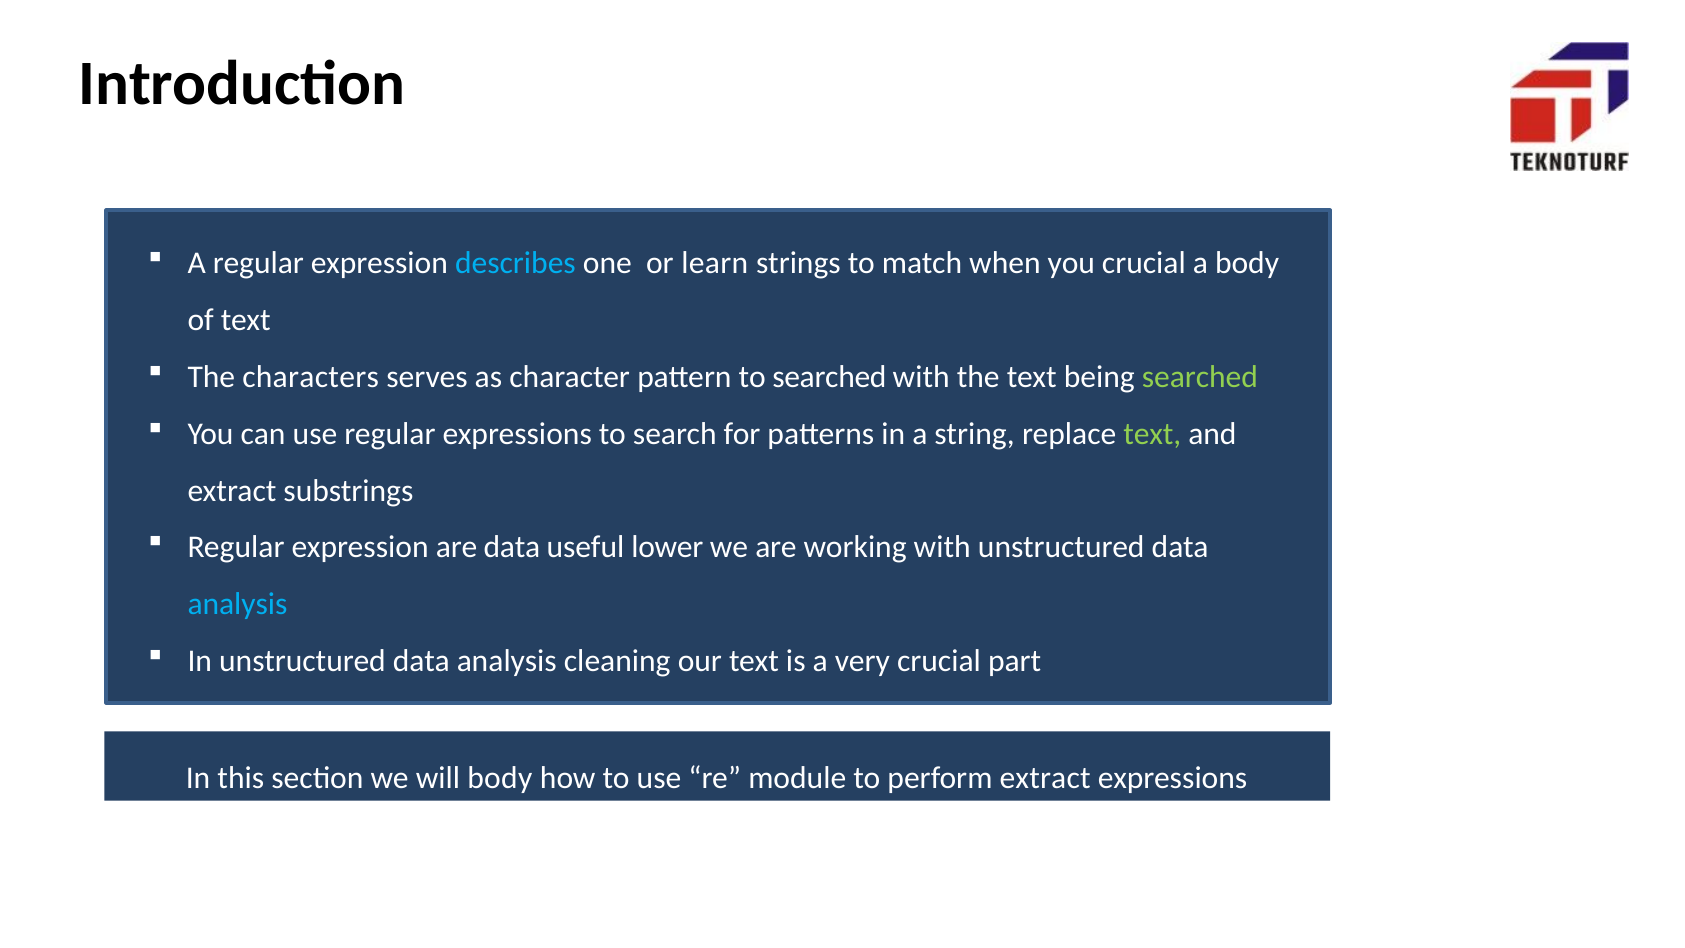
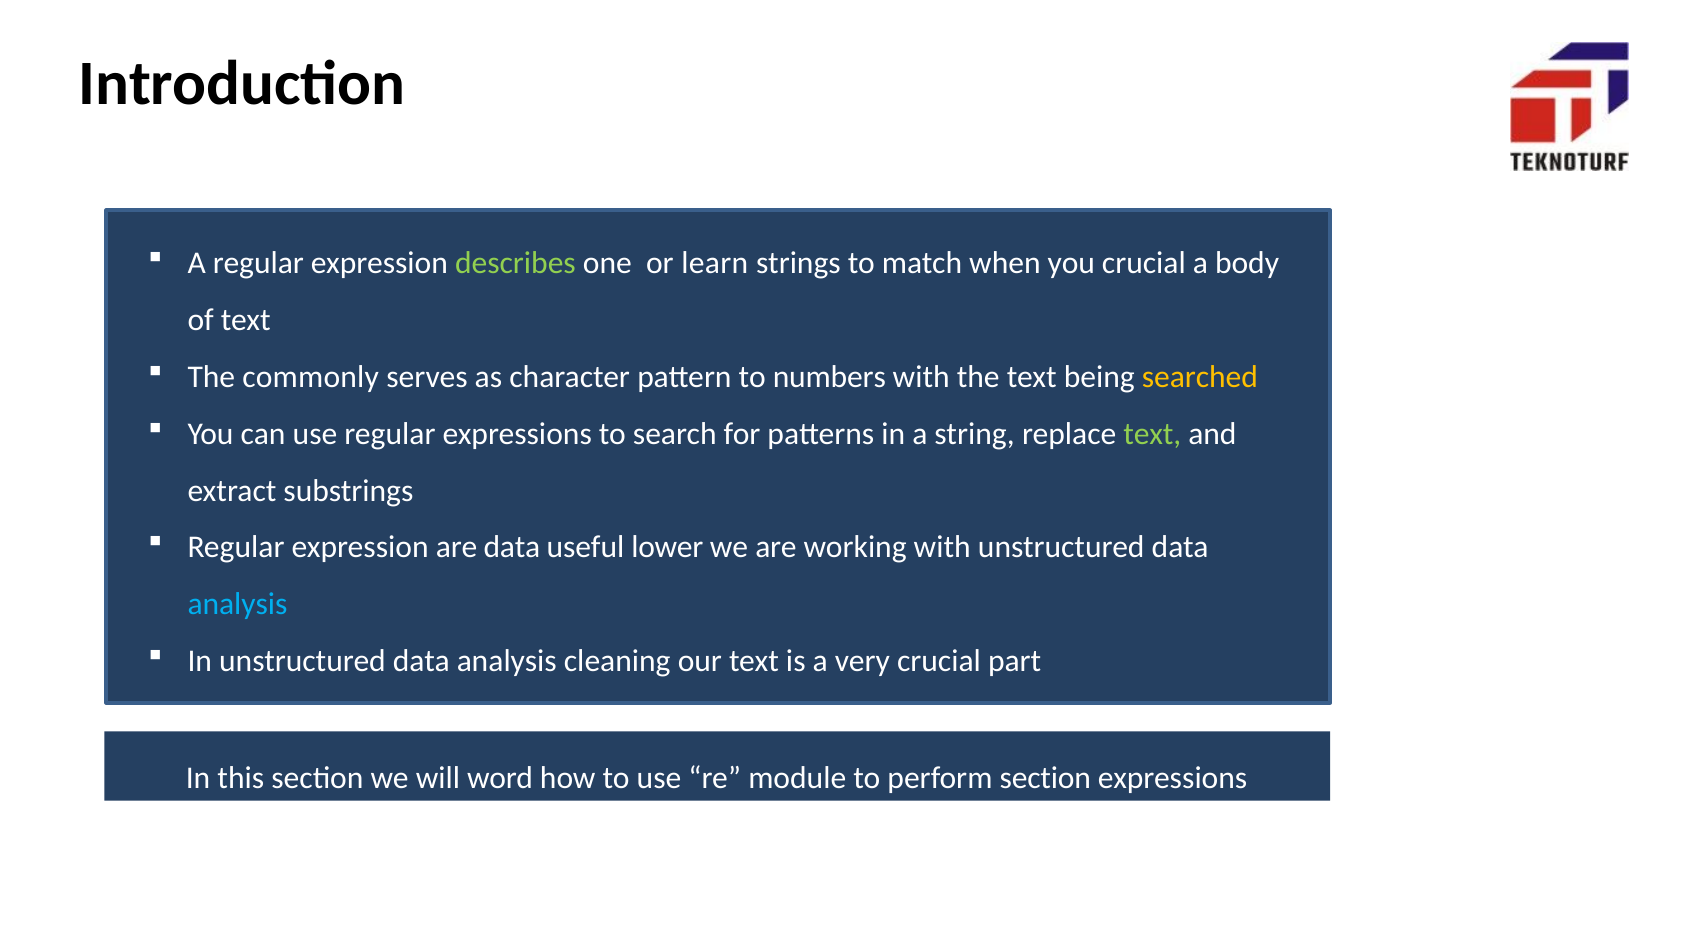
describes colour: light blue -> light green
characters: characters -> commonly
to searched: searched -> numbers
searched at (1200, 377) colour: light green -> yellow
will body: body -> word
perform extract: extract -> section
